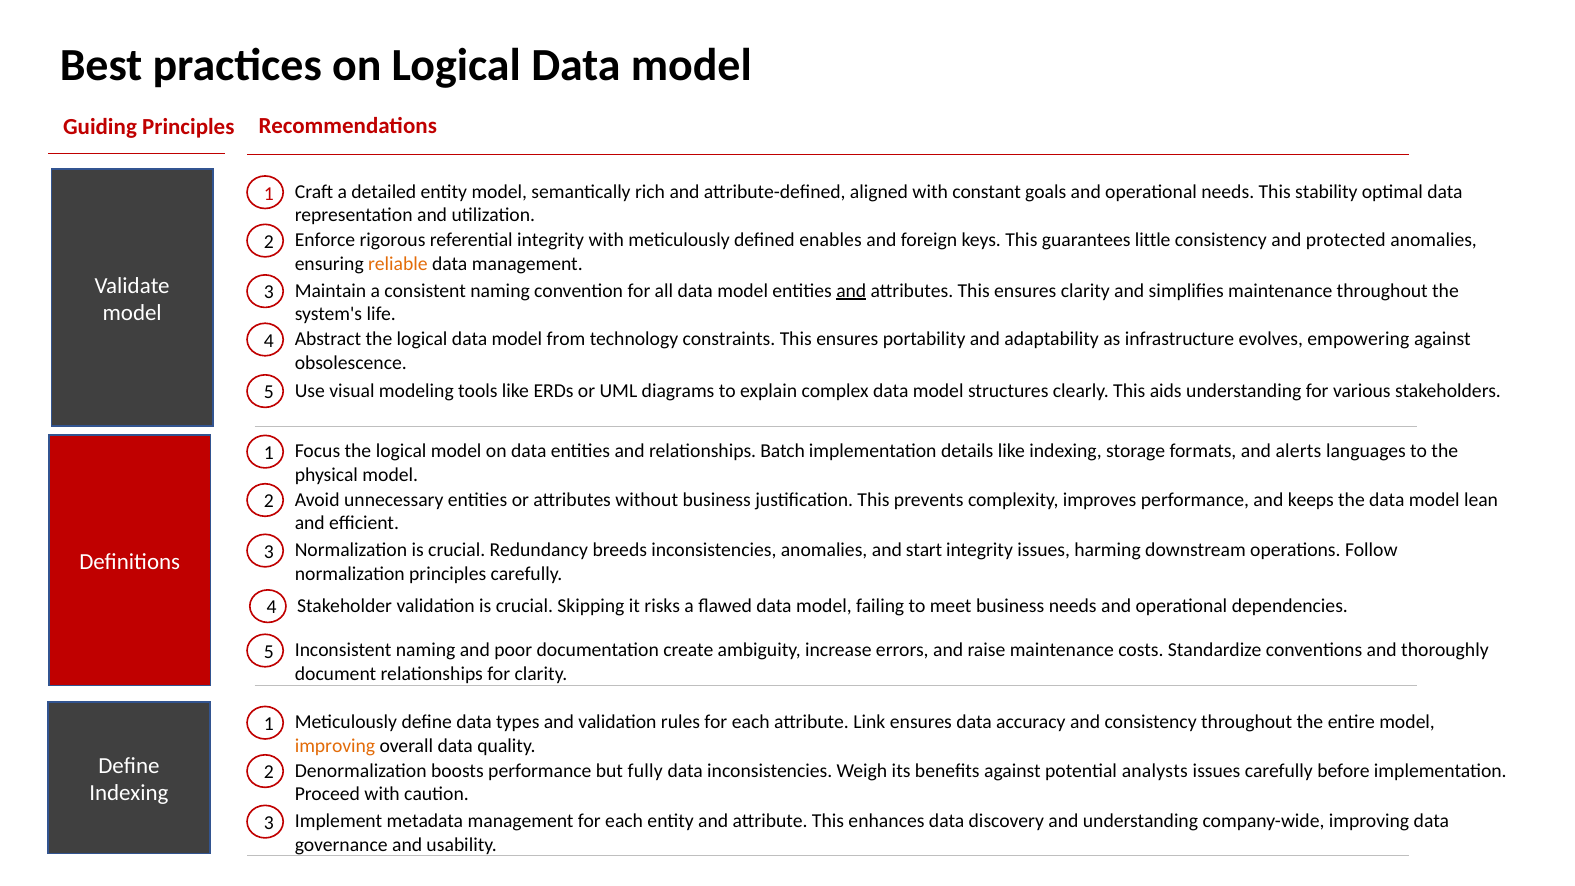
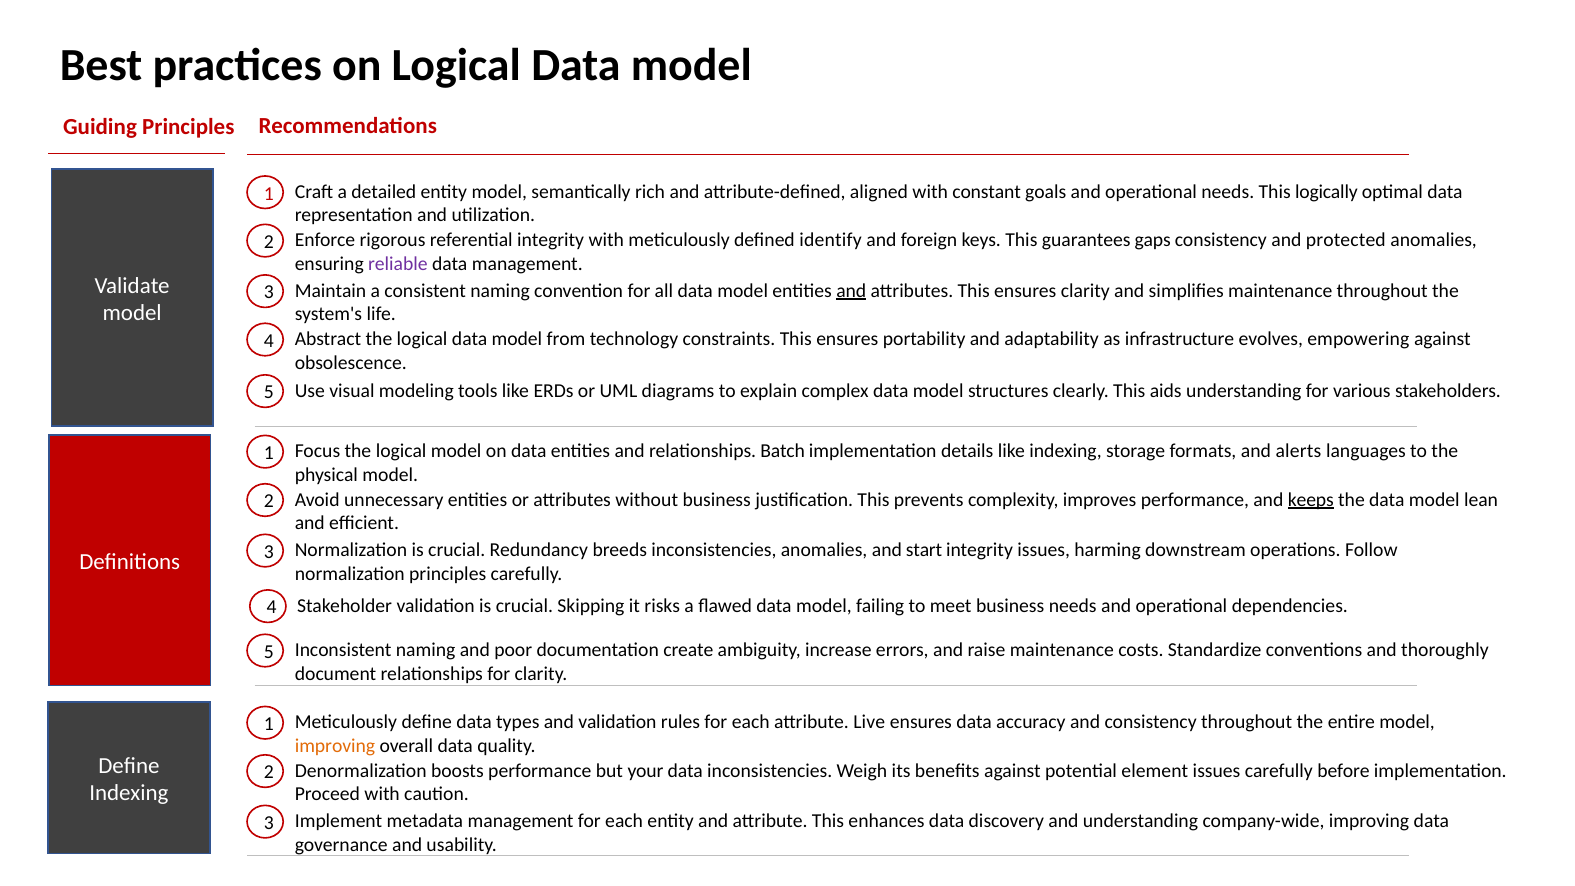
stability: stability -> logically
enables: enables -> identify
little: little -> gaps
reliable colour: orange -> purple
keeps underline: none -> present
Link: Link -> Live
fully: fully -> your
analysts: analysts -> element
